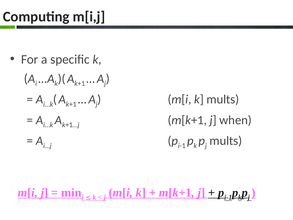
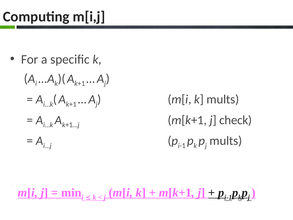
when: when -> check
